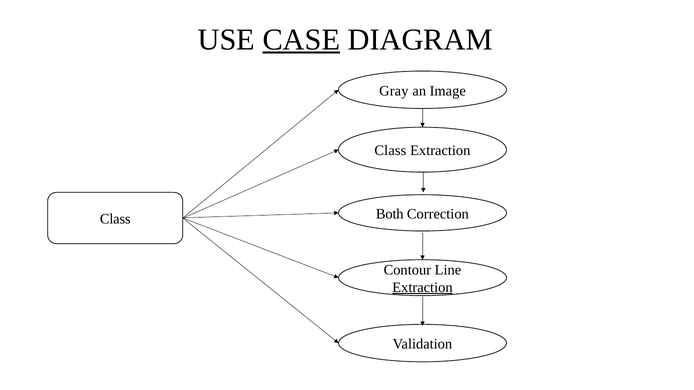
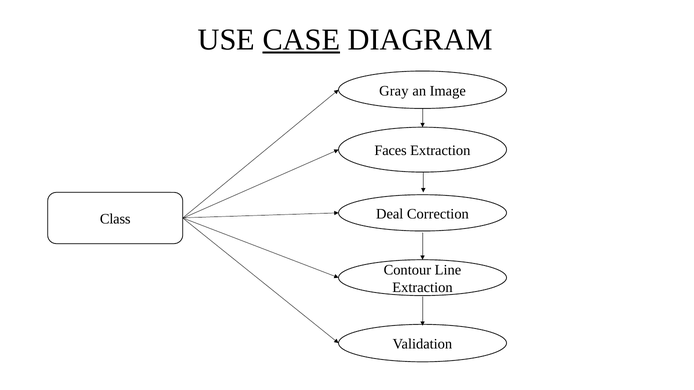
Class at (390, 151): Class -> Faces
Both: Both -> Deal
Extraction at (422, 288) underline: present -> none
